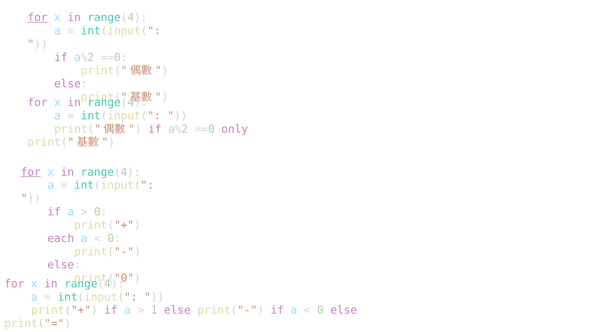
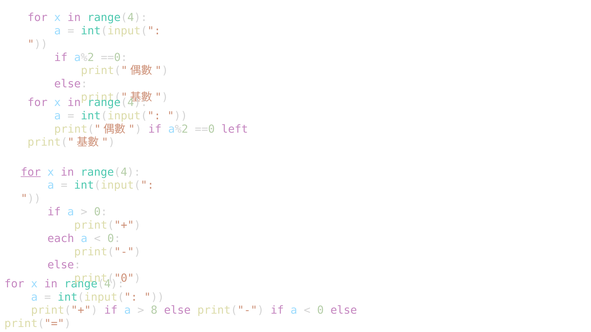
for at (38, 18) underline: present -> none
only: only -> left
1: 1 -> 8
